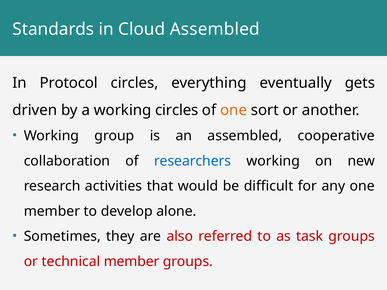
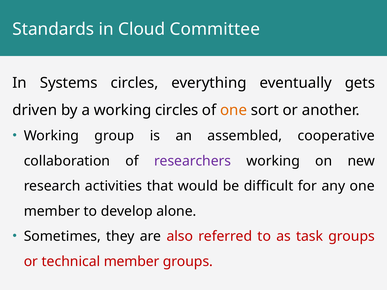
Cloud Assembled: Assembled -> Committee
Protocol: Protocol -> Systems
researchers colour: blue -> purple
